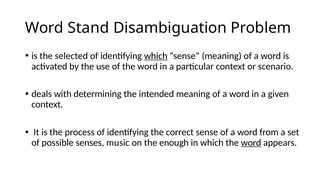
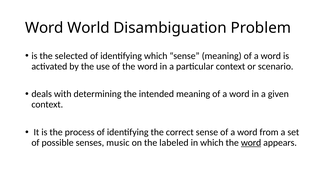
Stand: Stand -> World
which at (156, 56) underline: present -> none
enough: enough -> labeled
